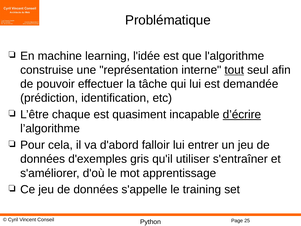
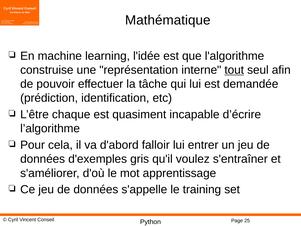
Problématique: Problématique -> Mathématique
d’écrire underline: present -> none
utiliser: utiliser -> voulez
